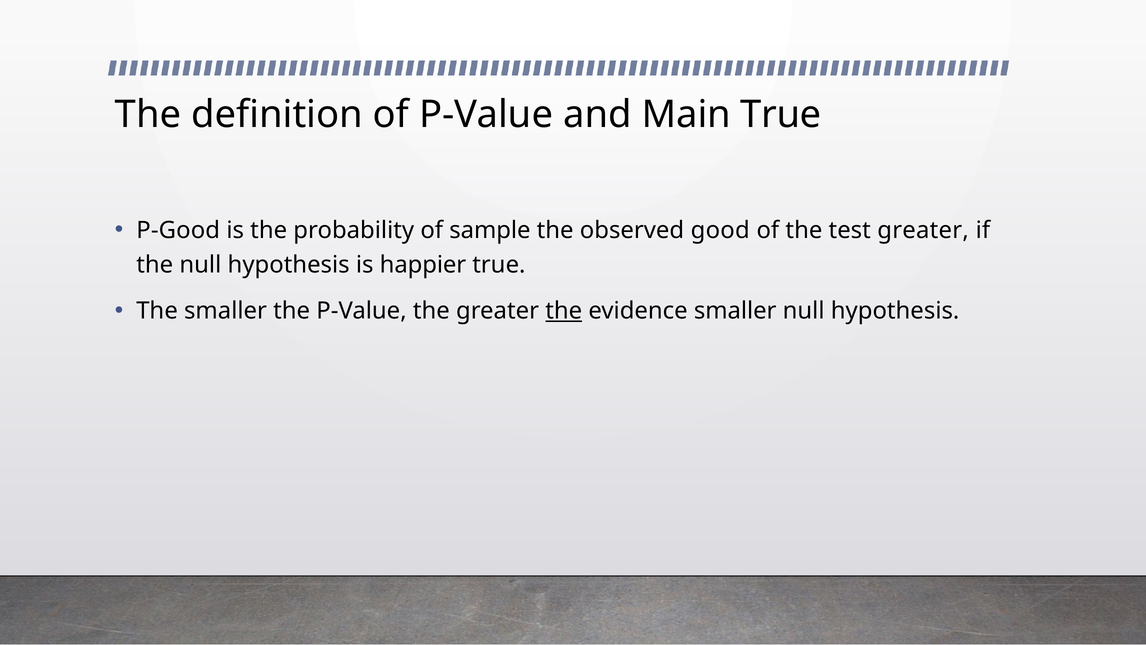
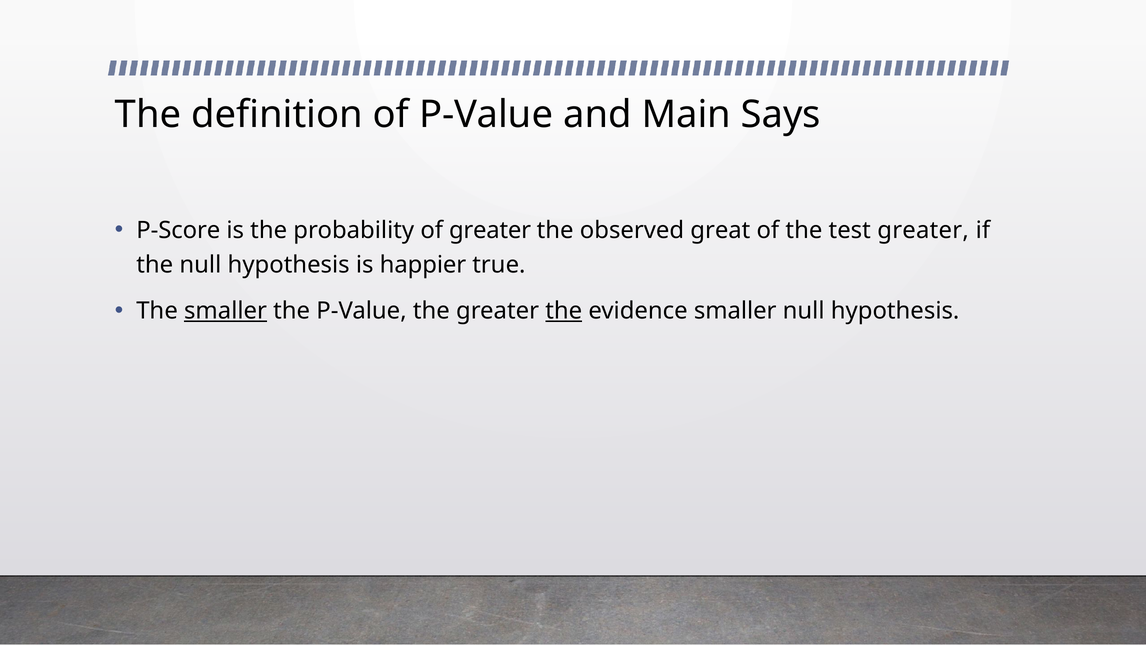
Main True: True -> Says
P-Good: P-Good -> P-Score
of sample: sample -> greater
good: good -> great
smaller at (225, 311) underline: none -> present
